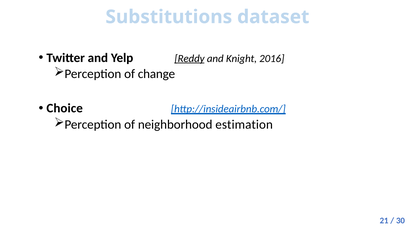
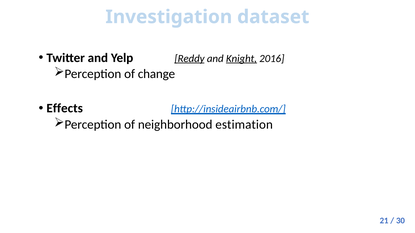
Substitutions: Substitutions -> Investigation
Knight underline: none -> present
Choice: Choice -> Effects
